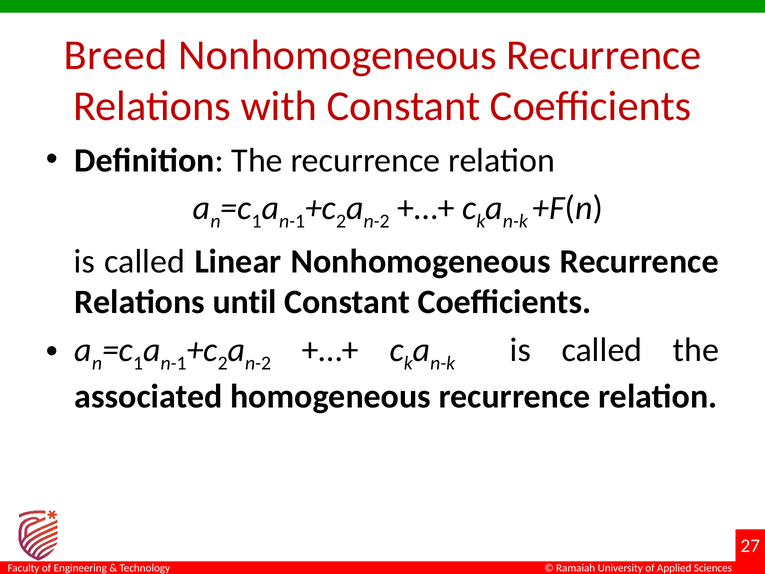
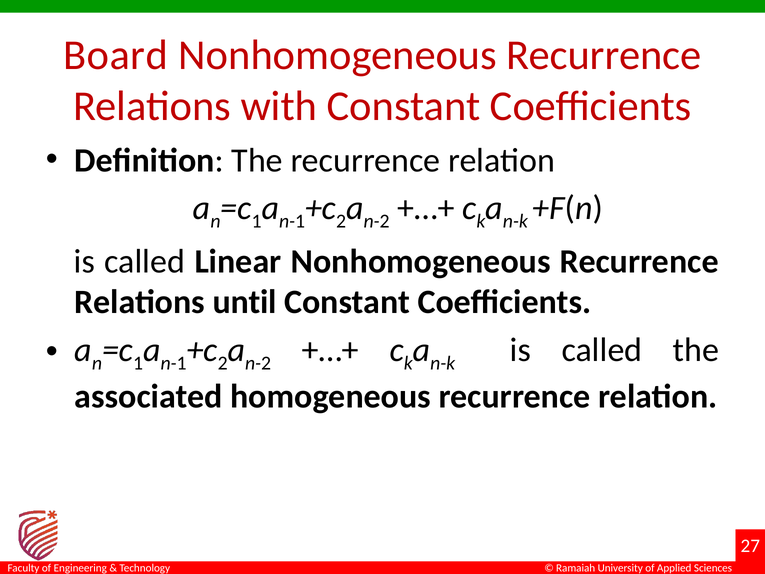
Breed: Breed -> Board
